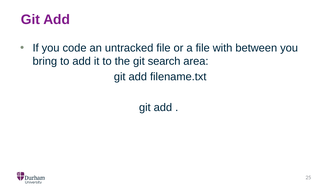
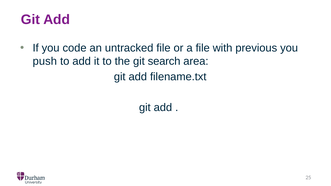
between: between -> previous
bring: bring -> push
